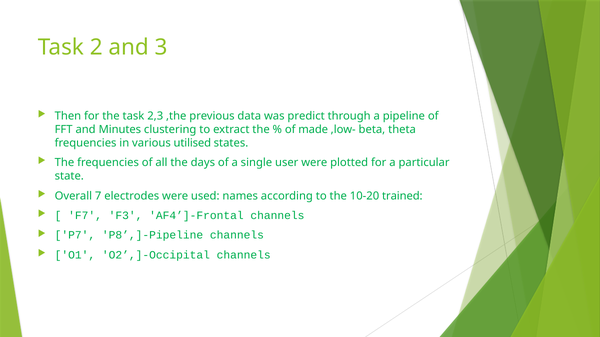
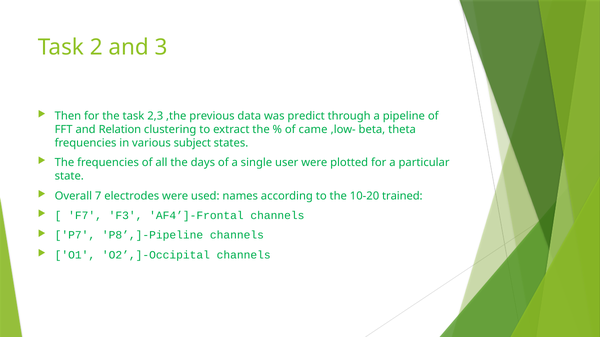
Minutes: Minutes -> Relation
made: made -> came
utilised: utilised -> subject
